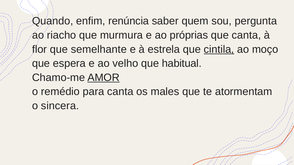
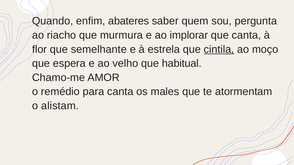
renúncia: renúncia -> abateres
próprias: próprias -> implorar
AMOR underline: present -> none
sincera: sincera -> alistam
